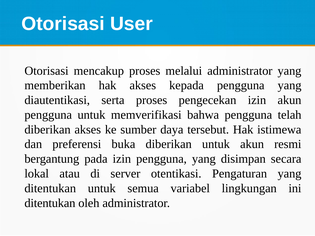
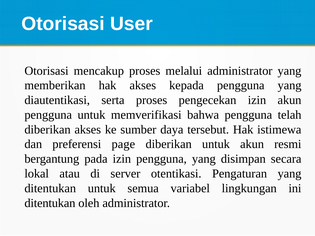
buka: buka -> page
